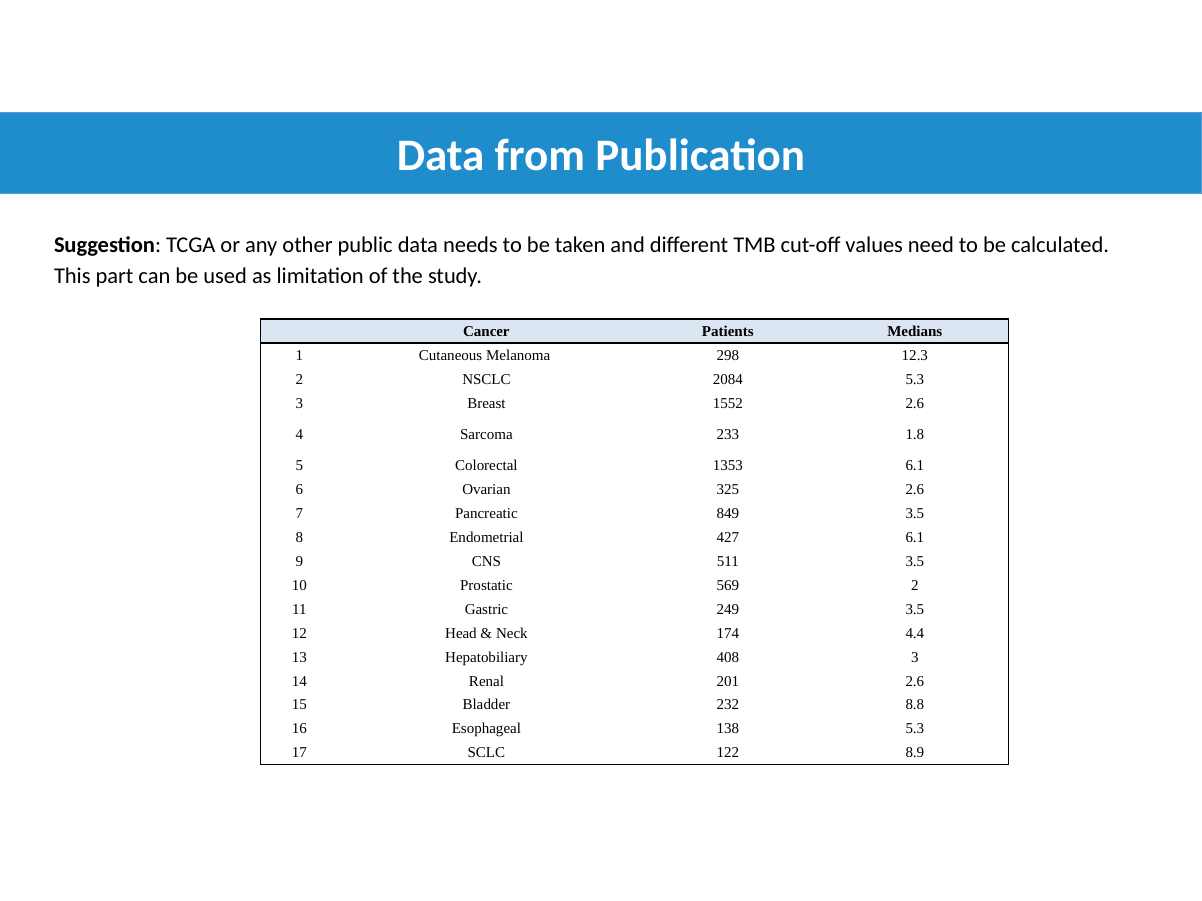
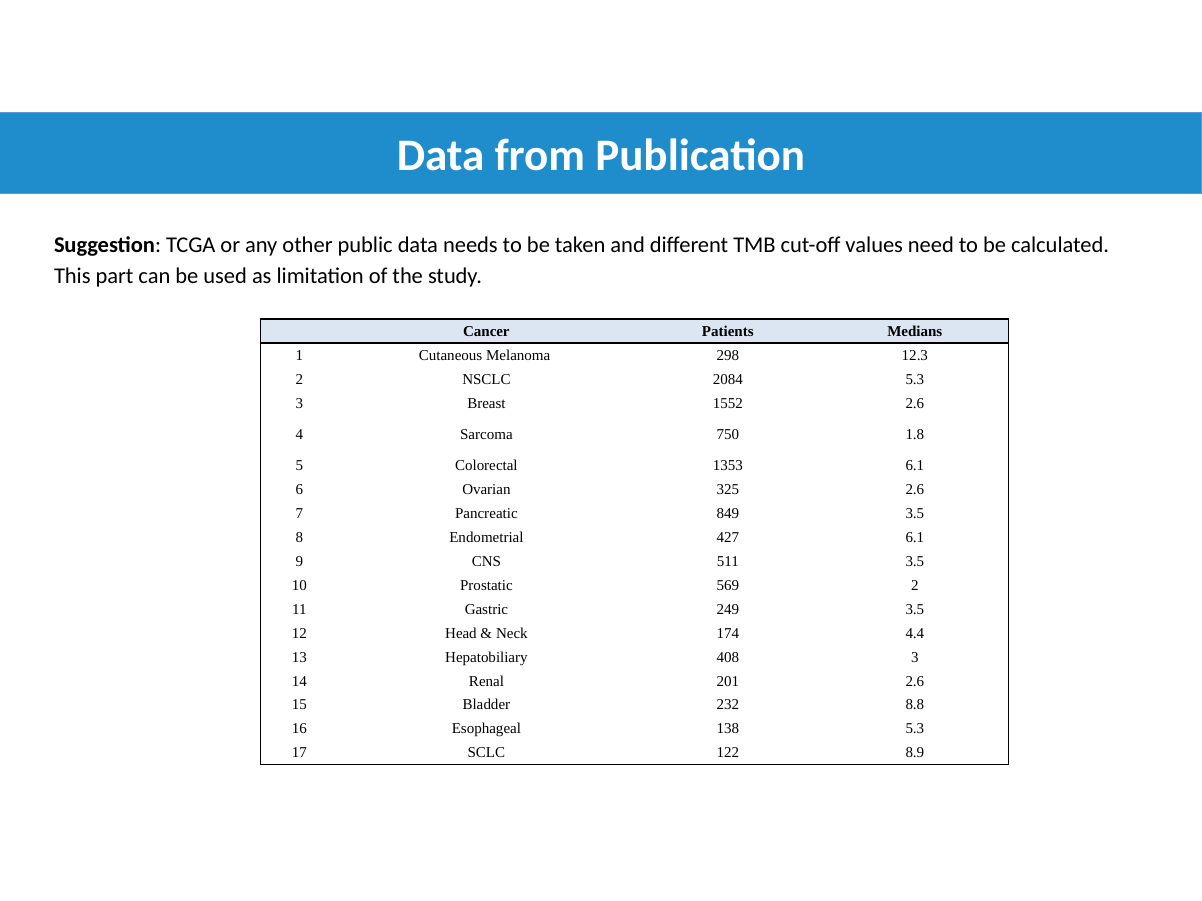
233: 233 -> 750
